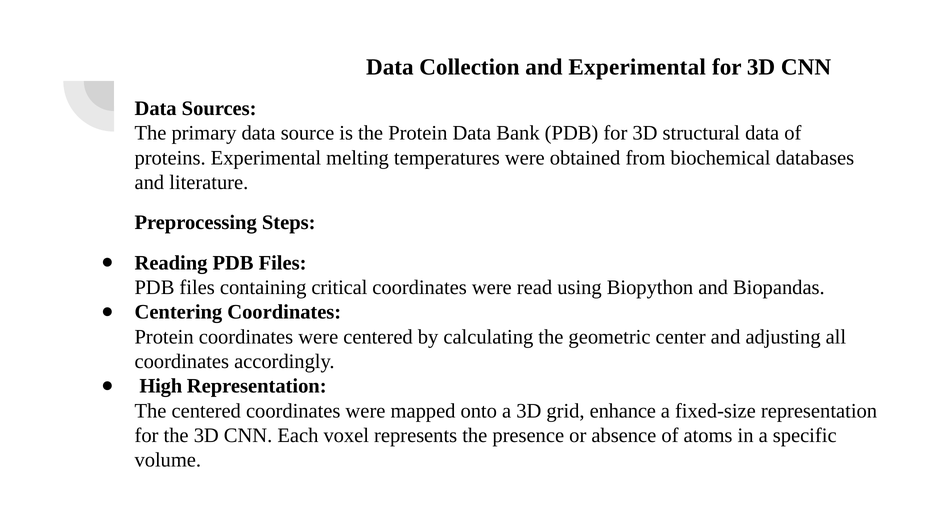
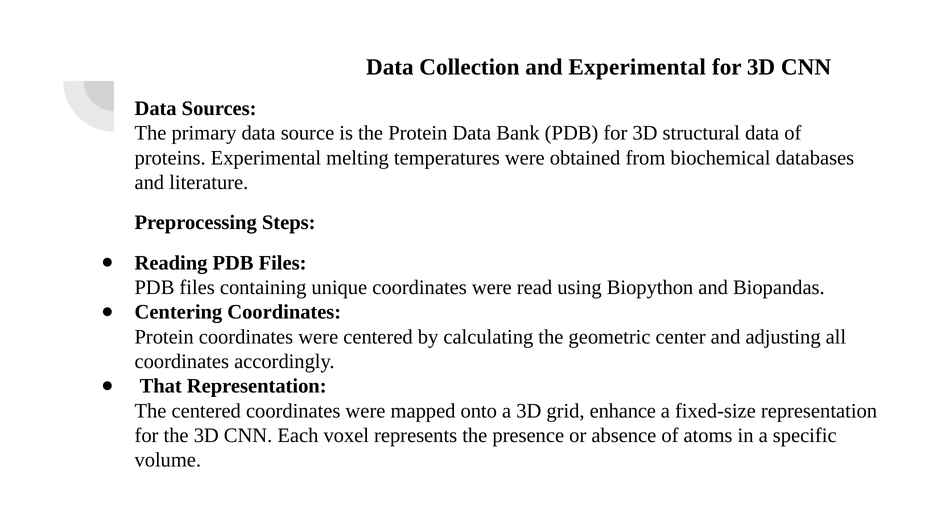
critical: critical -> unique
High: High -> That
